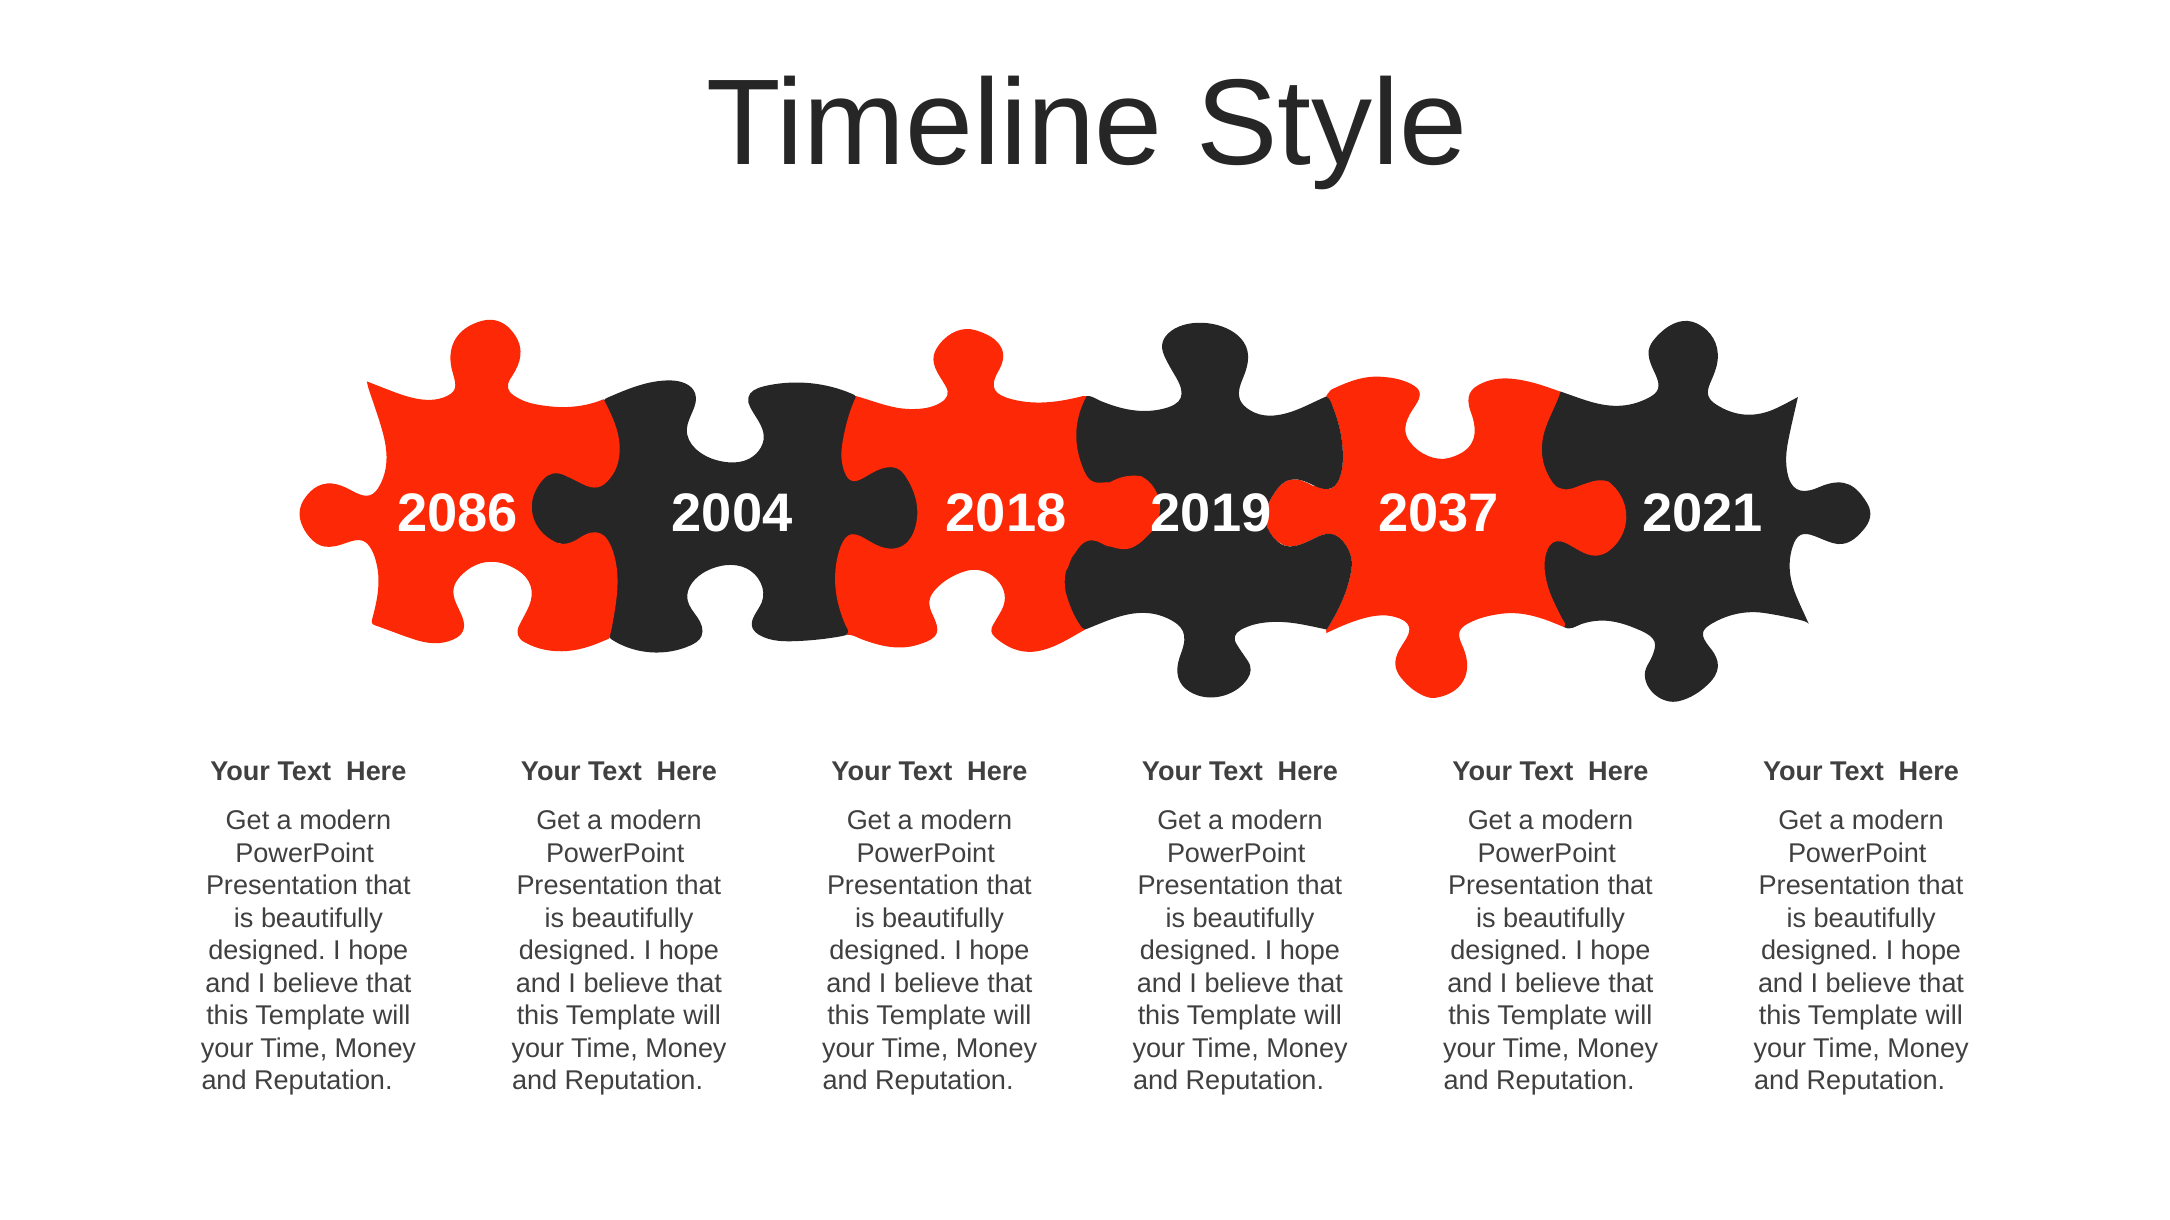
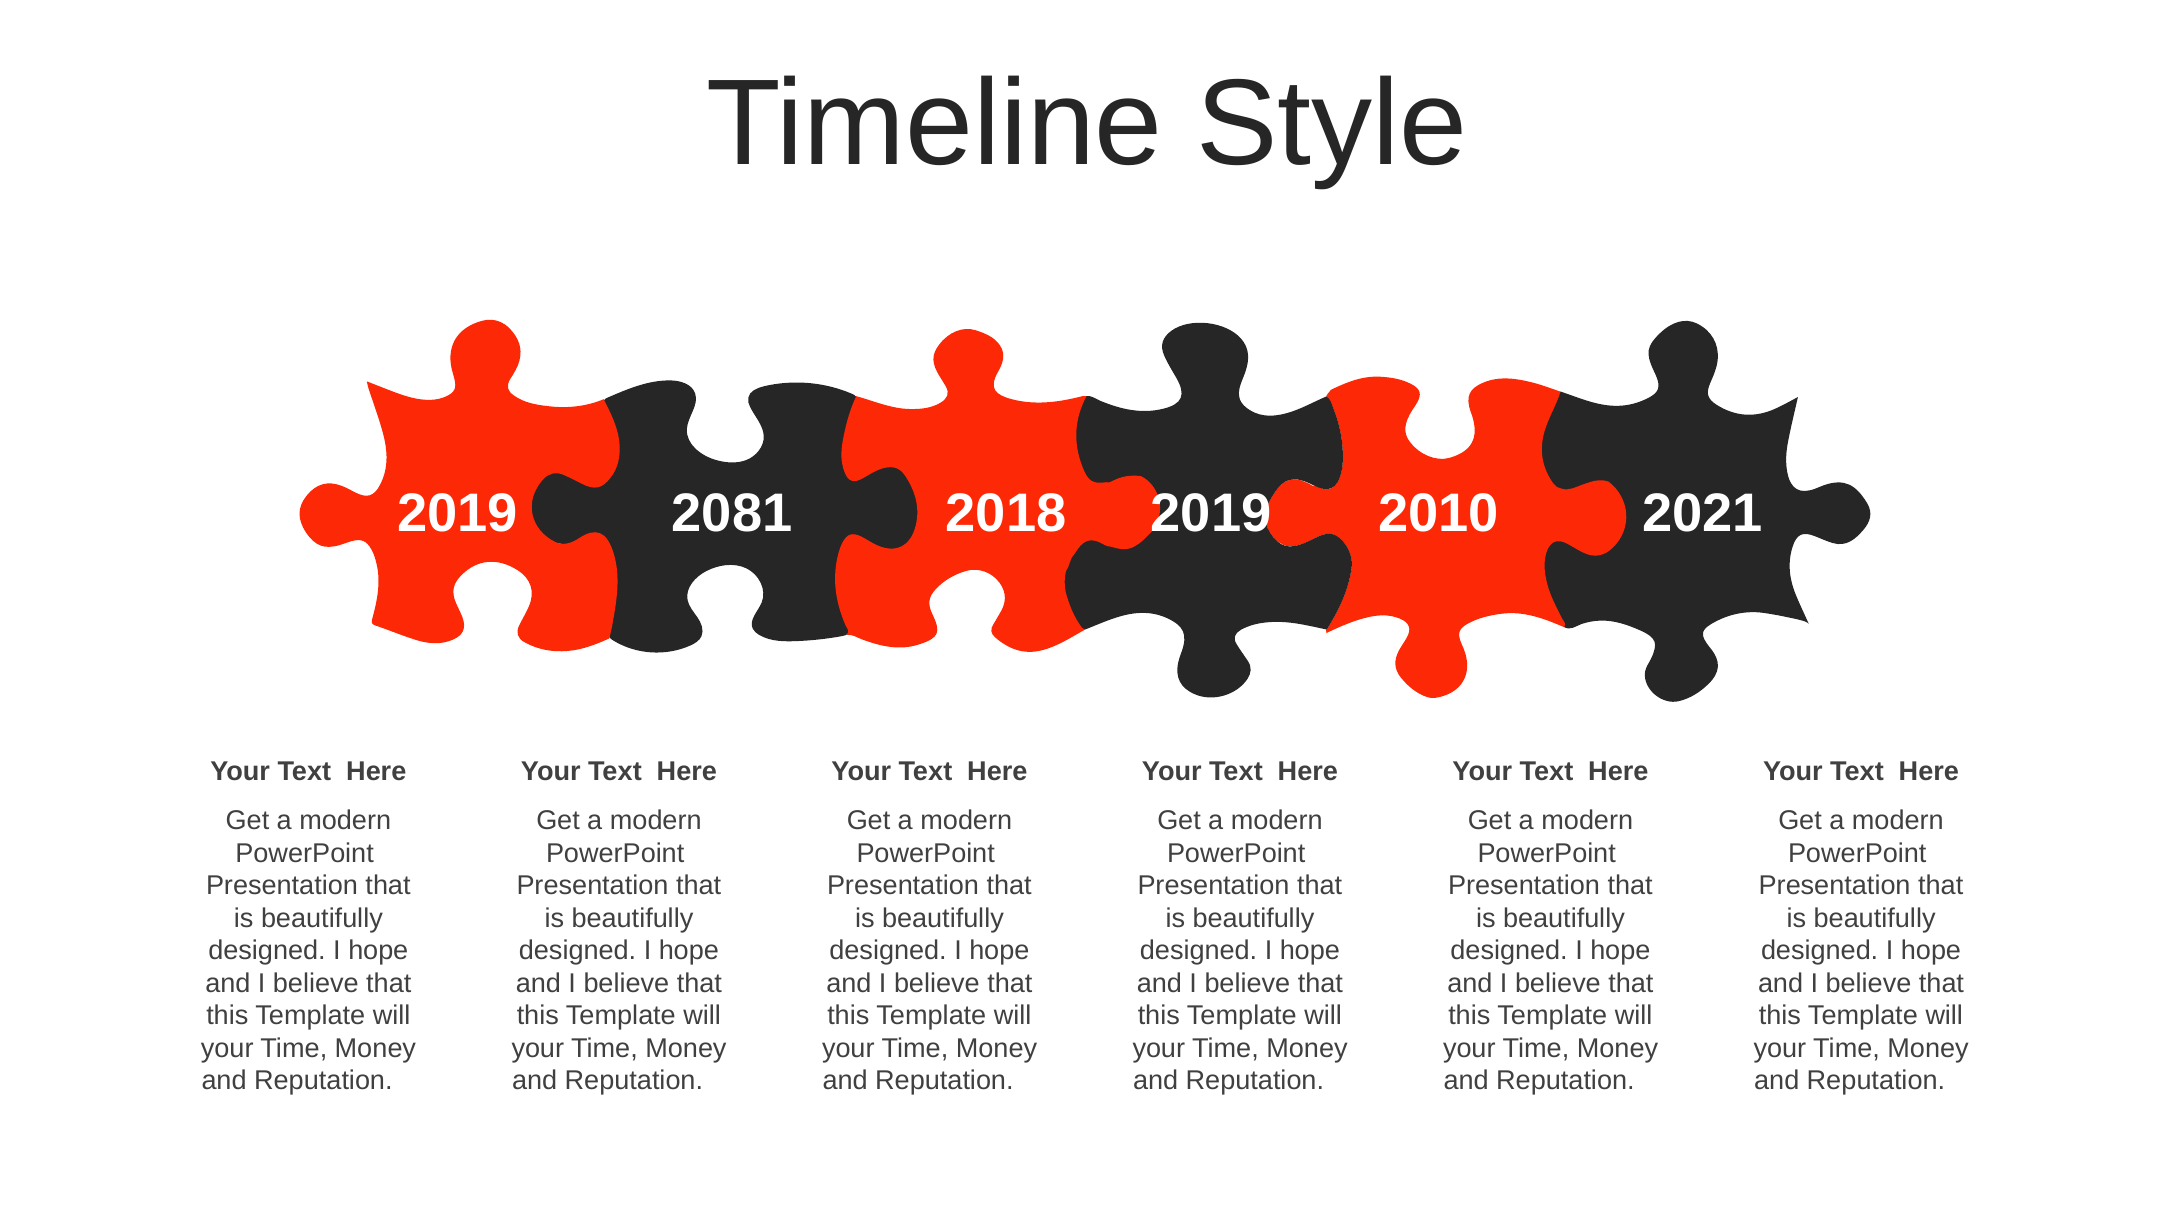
2086 at (457, 514): 2086 -> 2019
2004: 2004 -> 2081
2037: 2037 -> 2010
